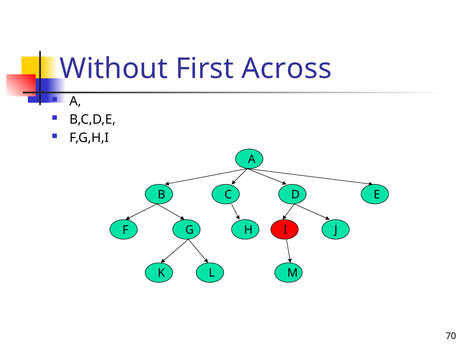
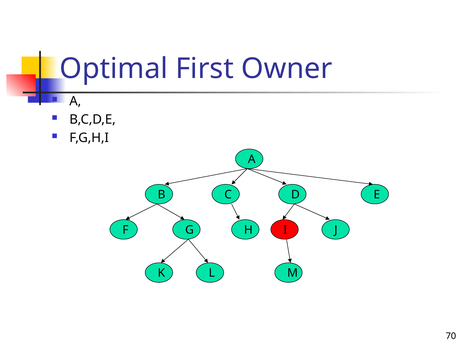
Without: Without -> Optimal
Across: Across -> Owner
